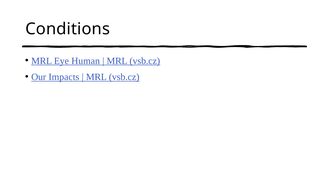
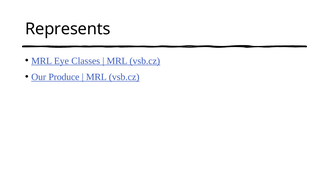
Conditions: Conditions -> Represents
Human: Human -> Classes
Impacts: Impacts -> Produce
